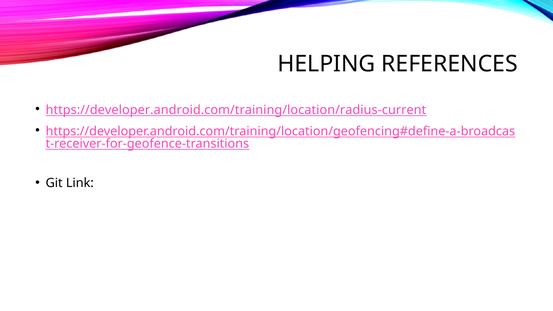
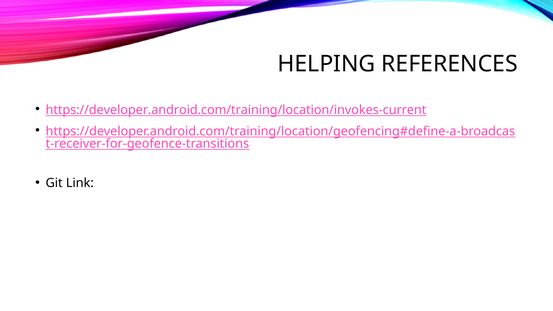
https://developer.android.com/training/location/radius-current: https://developer.android.com/training/location/radius-current -> https://developer.android.com/training/location/invokes-current
